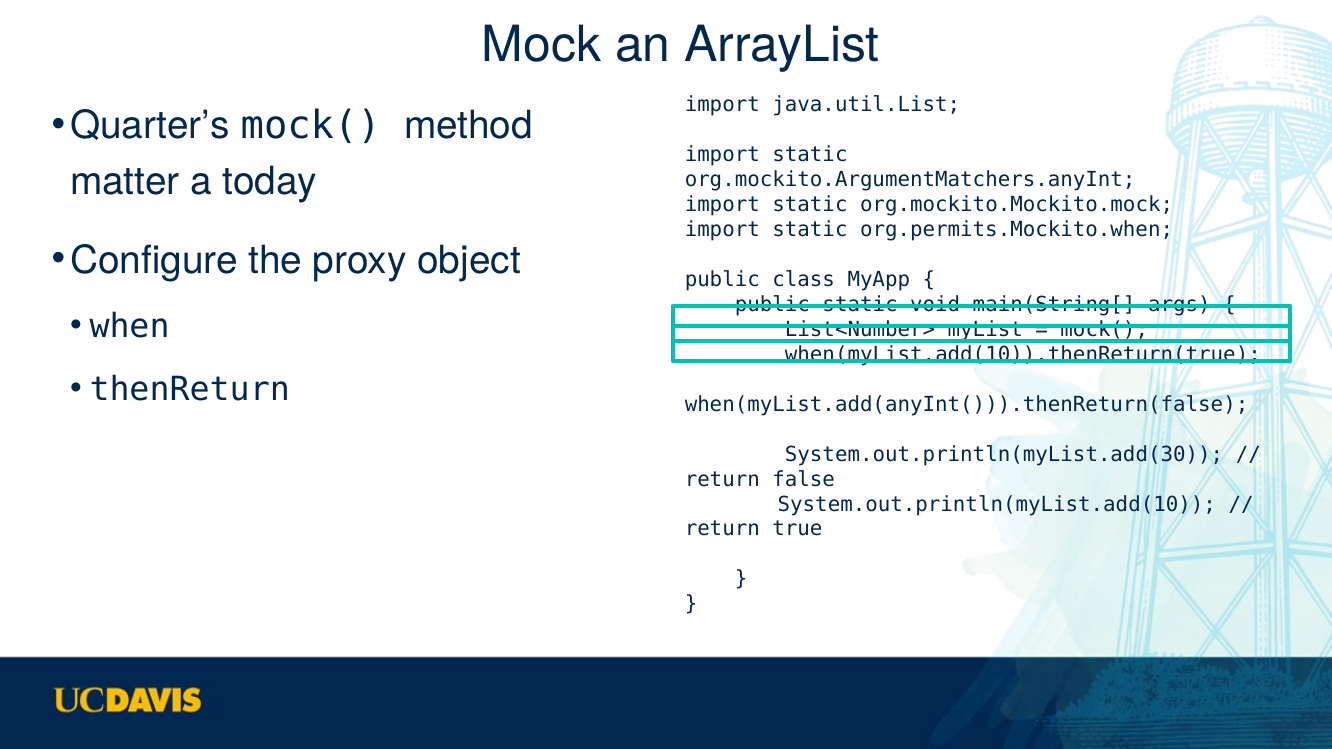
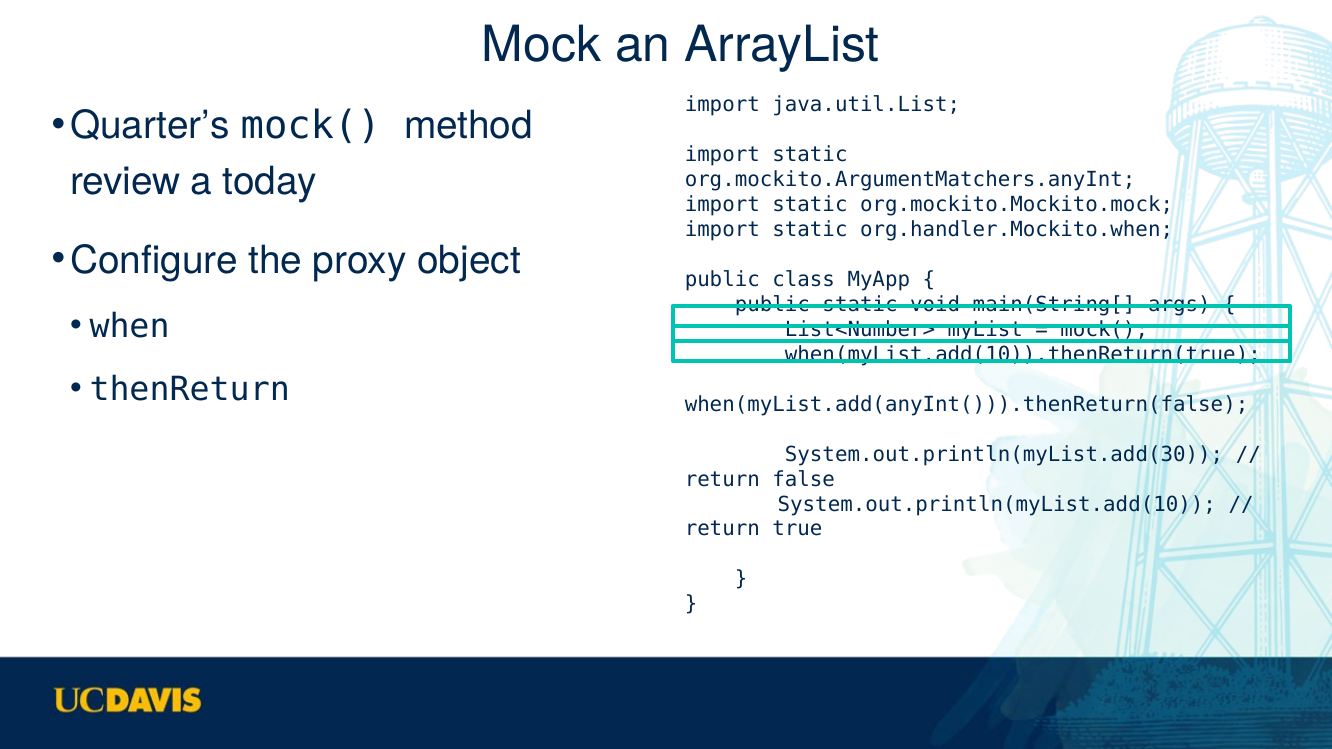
matter: matter -> review
org.permits.Mockito.when: org.permits.Mockito.when -> org.handler.Mockito.when
